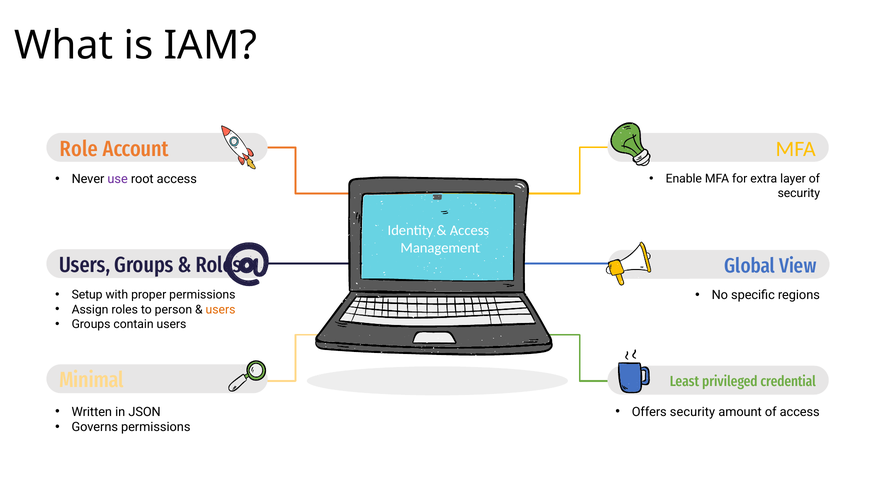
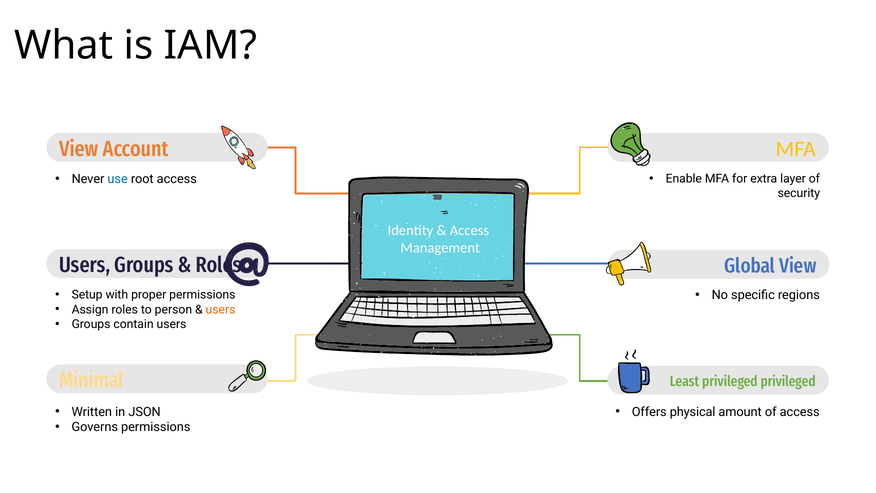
Role at (79, 149): Role -> View
use colour: purple -> blue
privileged credential: credential -> privileged
Offers security: security -> physical
